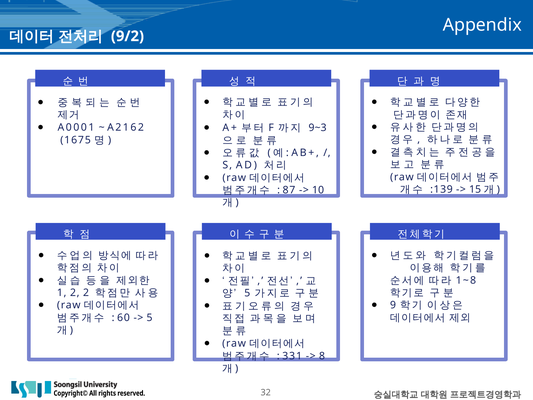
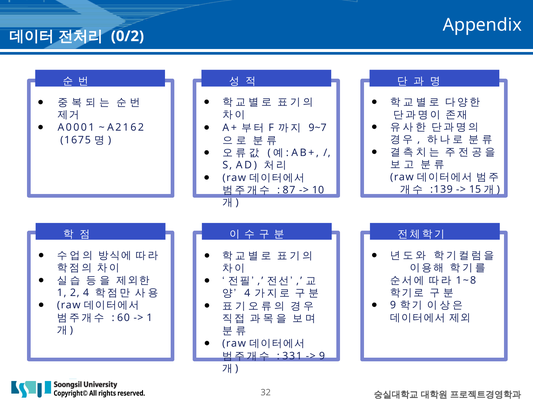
9/2: 9/2 -> 0/2
9~3: 9~3 -> 9~7
5 at (247, 293): 5 -> 4
2 2: 2 -> 4
5 at (150, 317): 5 -> 1
8 at (322, 356): 8 -> 9
